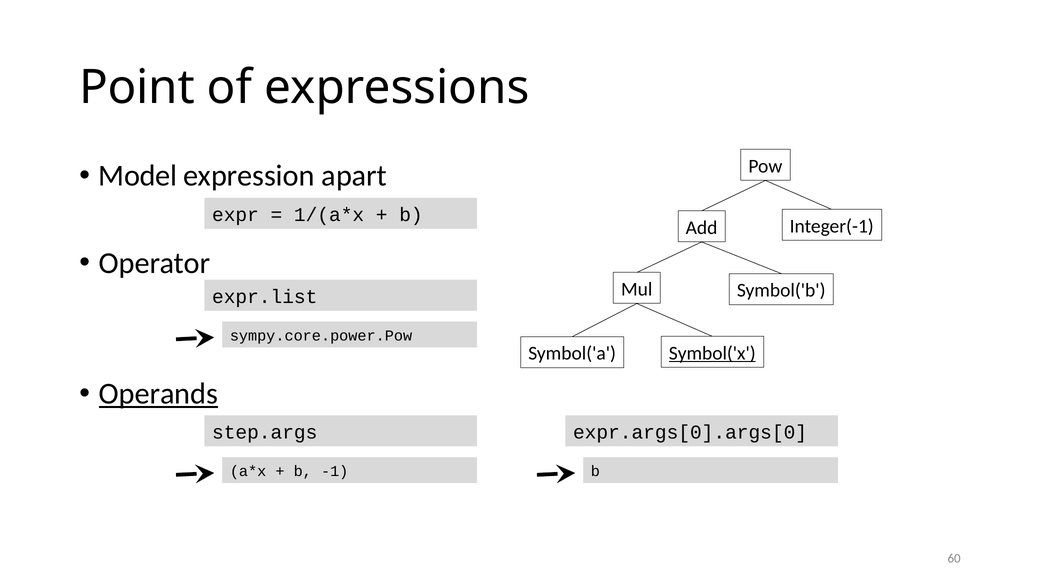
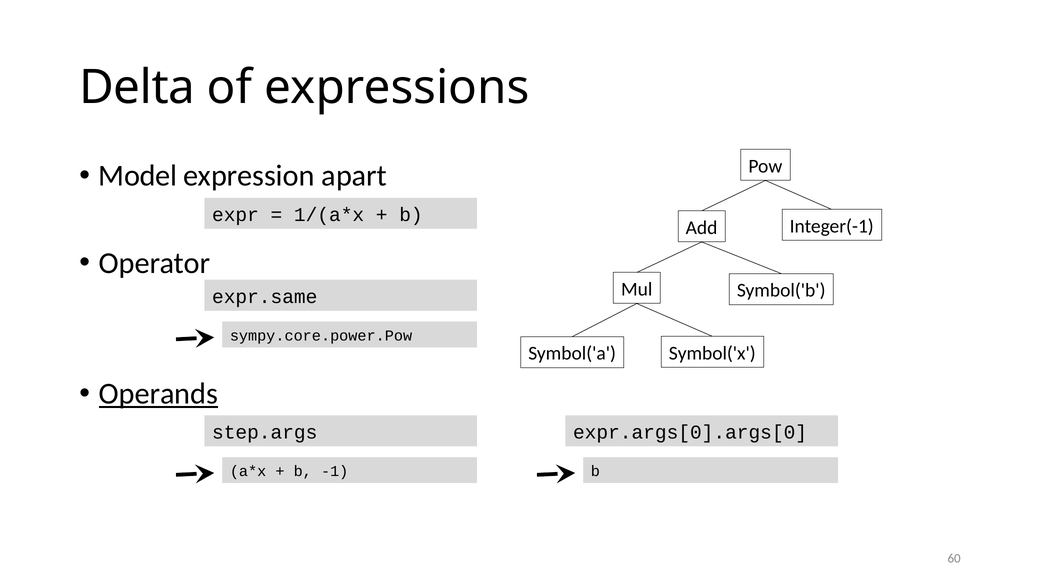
Point: Point -> Delta
expr.list: expr.list -> expr.same
Symbol('x underline: present -> none
